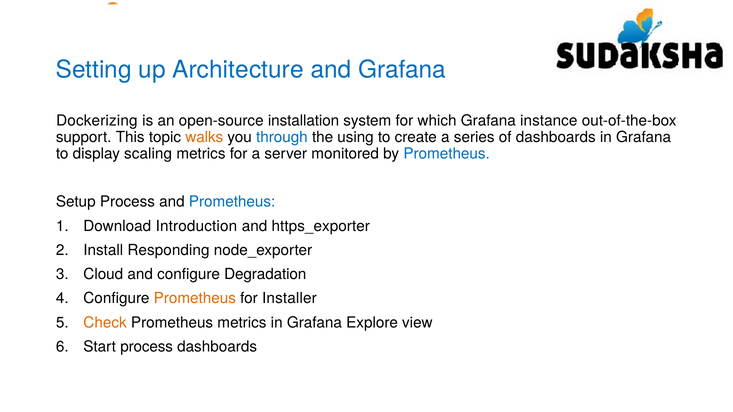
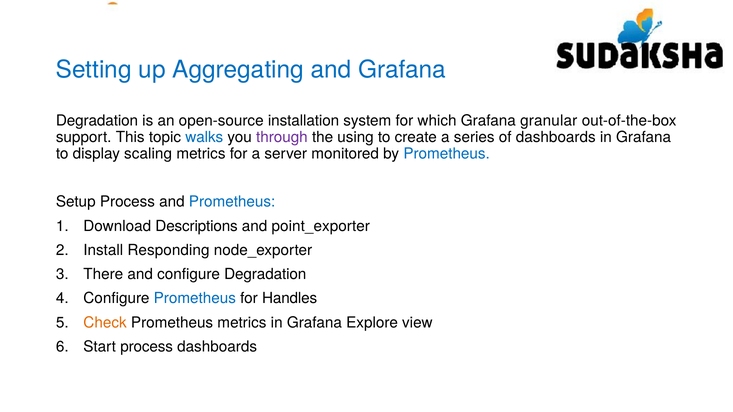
Architecture: Architecture -> Aggregating
Dockerizing at (97, 121): Dockerizing -> Degradation
instance: instance -> granular
walks colour: orange -> blue
through colour: blue -> purple
Introduction: Introduction -> Descriptions
https_exporter: https_exporter -> point_exporter
Cloud: Cloud -> There
Prometheus at (195, 299) colour: orange -> blue
Installer: Installer -> Handles
